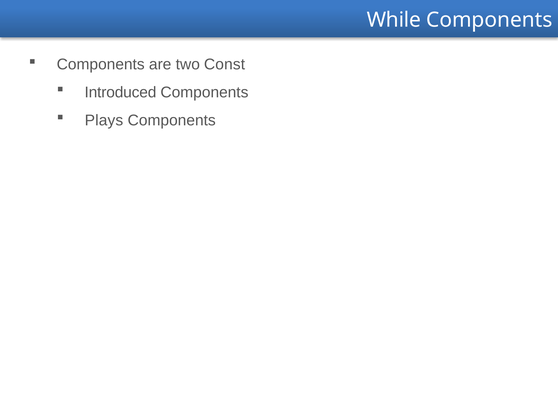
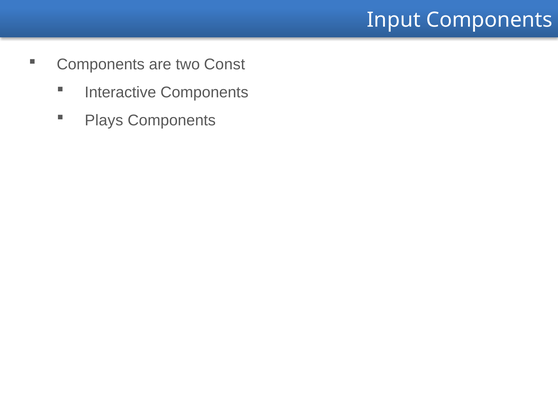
While: While -> Input
Introduced: Introduced -> Interactive
